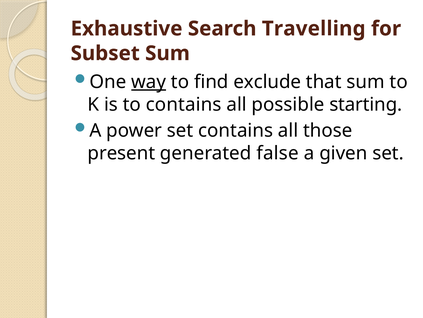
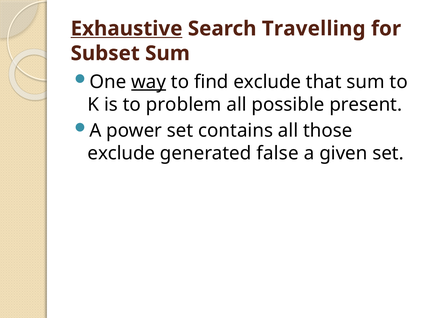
Exhaustive underline: none -> present
to contains: contains -> problem
starting: starting -> present
present at (121, 153): present -> exclude
